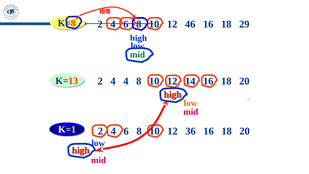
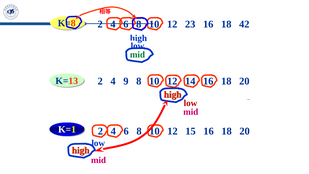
46: 46 -> 23
29: 29 -> 42
4 4: 4 -> 9
low at (190, 103) colour: orange -> red
36: 36 -> 15
